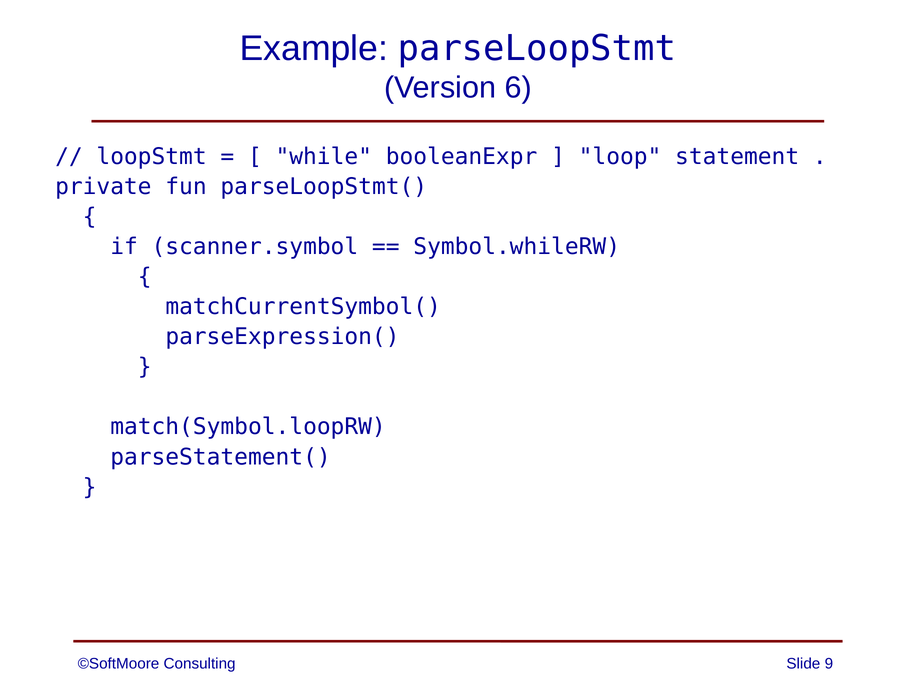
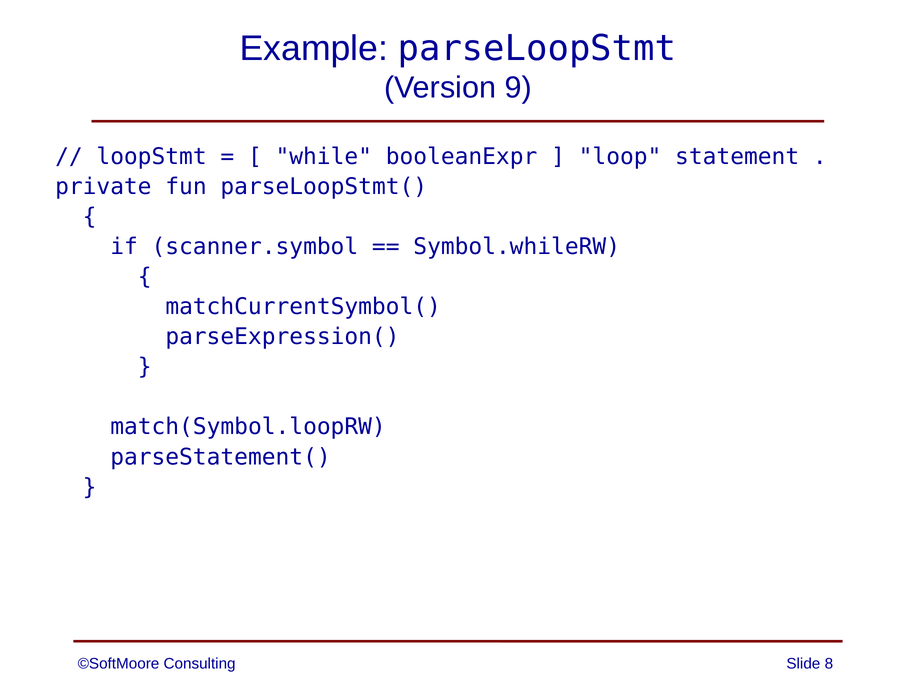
6: 6 -> 9
9: 9 -> 8
